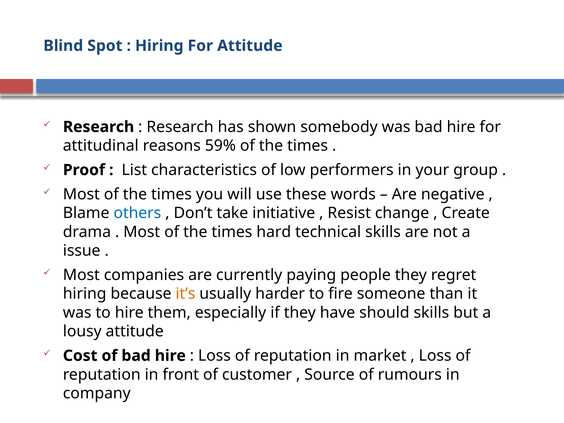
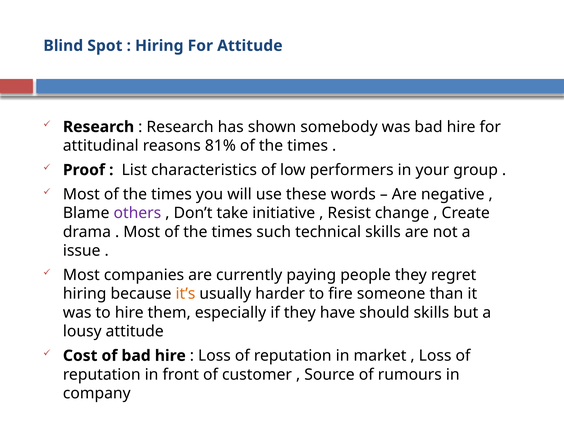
59%: 59% -> 81%
others colour: blue -> purple
hard: hard -> such
